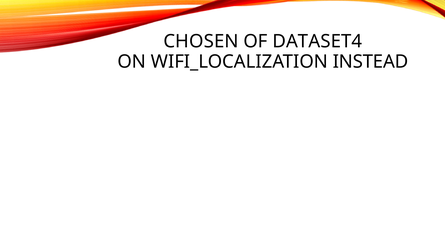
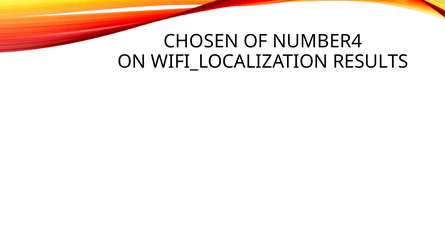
DATASET4: DATASET4 -> NUMBER4
INSTEAD: INSTEAD -> RESULTS
